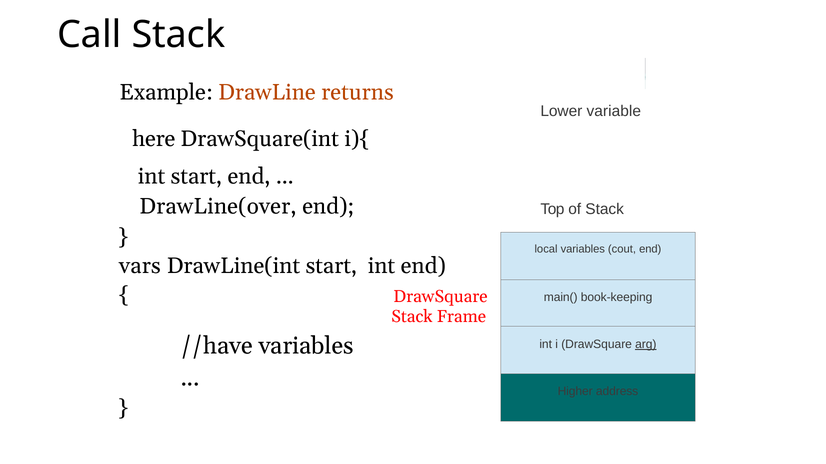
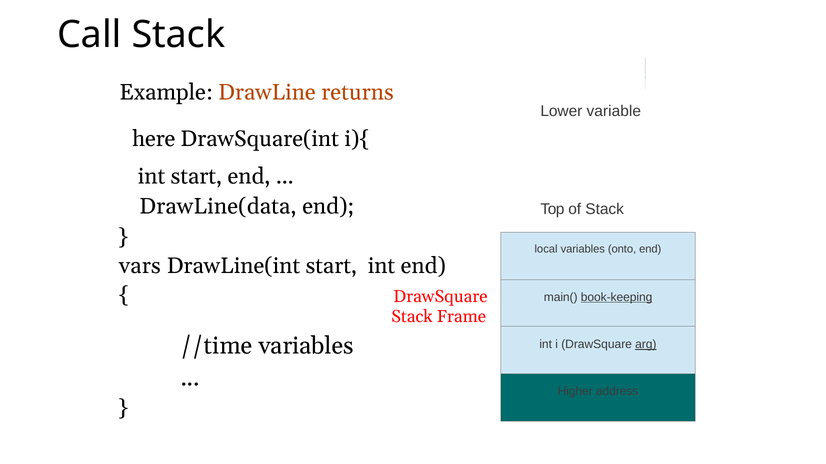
DrawLine(over: DrawLine(over -> DrawLine(data
cout: cout -> onto
book-keeping underline: none -> present
//have: //have -> //time
